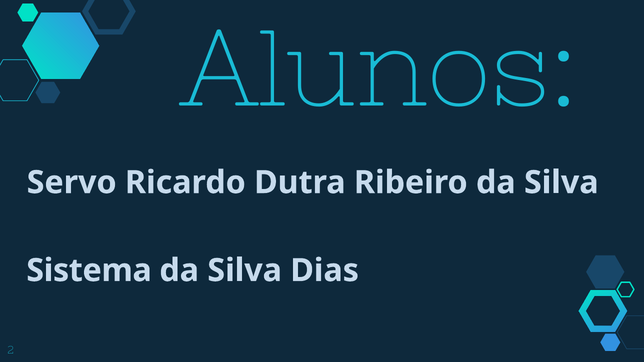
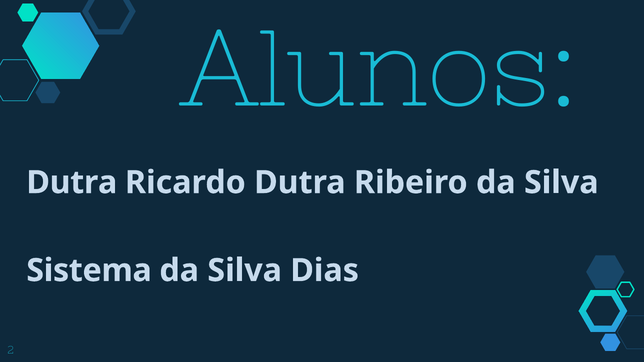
Servo at (72, 183): Servo -> Dutra
